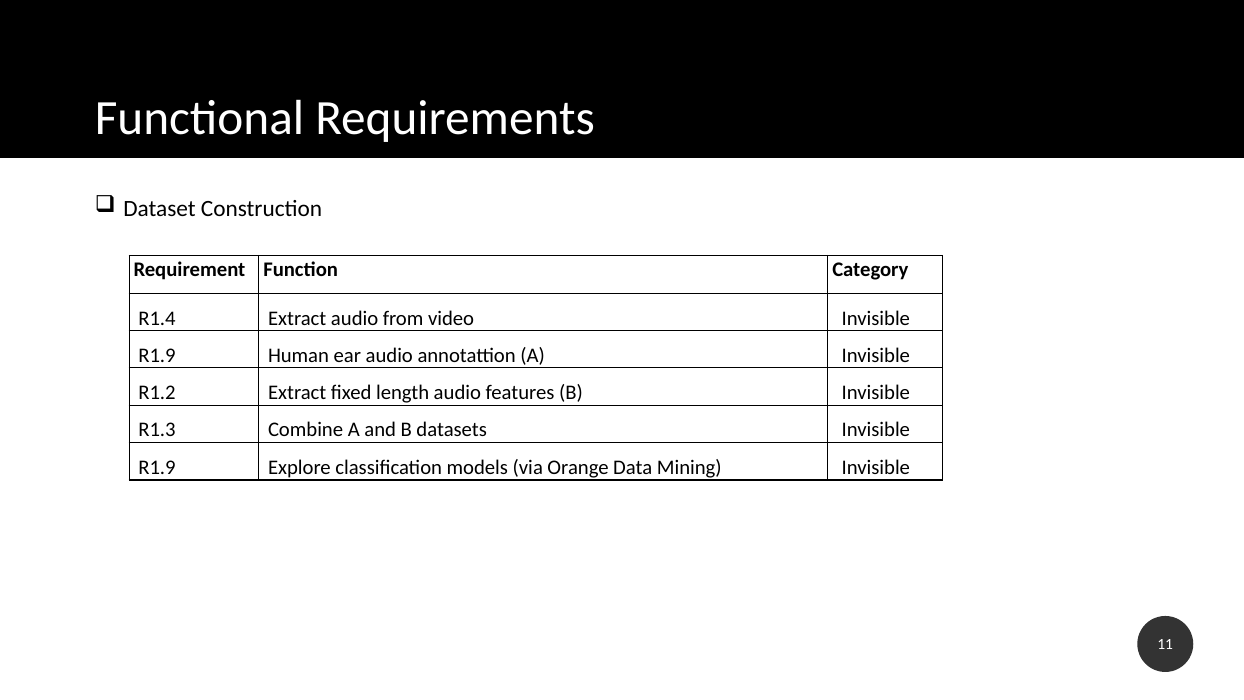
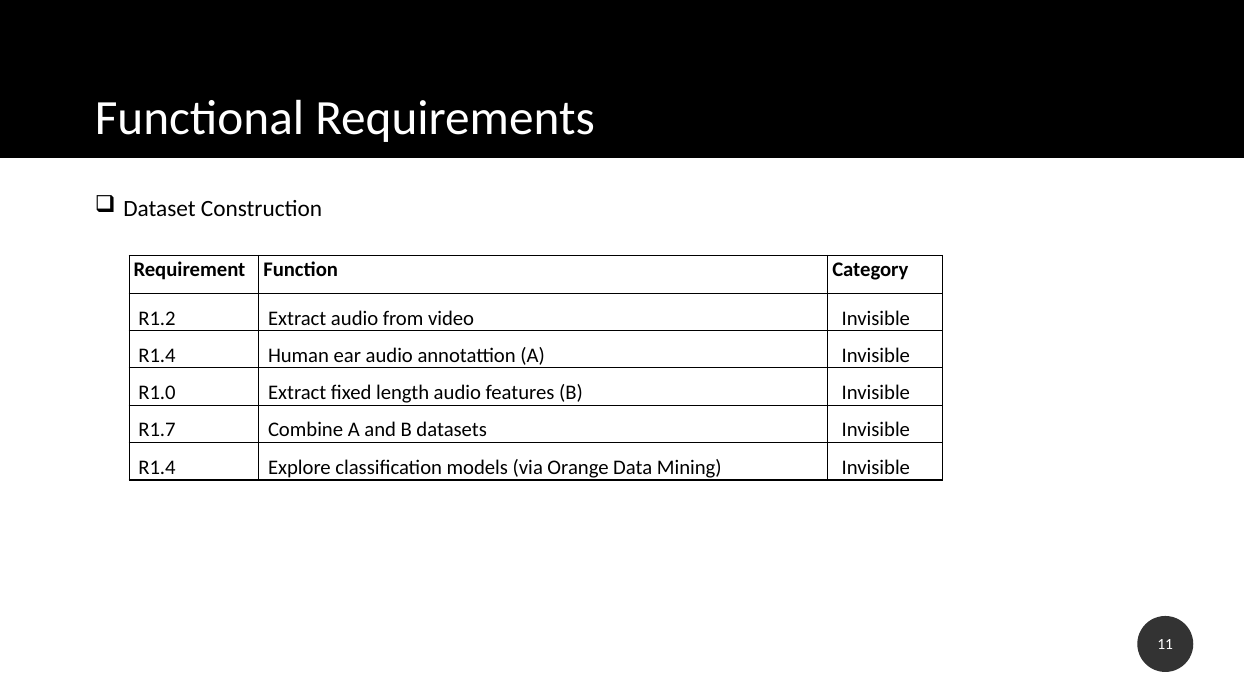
R1.4: R1.4 -> R1.2
R1.9 at (157, 355): R1.9 -> R1.4
R1.2: R1.2 -> R1.0
R1.3: R1.3 -> R1.7
R1.9 at (157, 467): R1.9 -> R1.4
